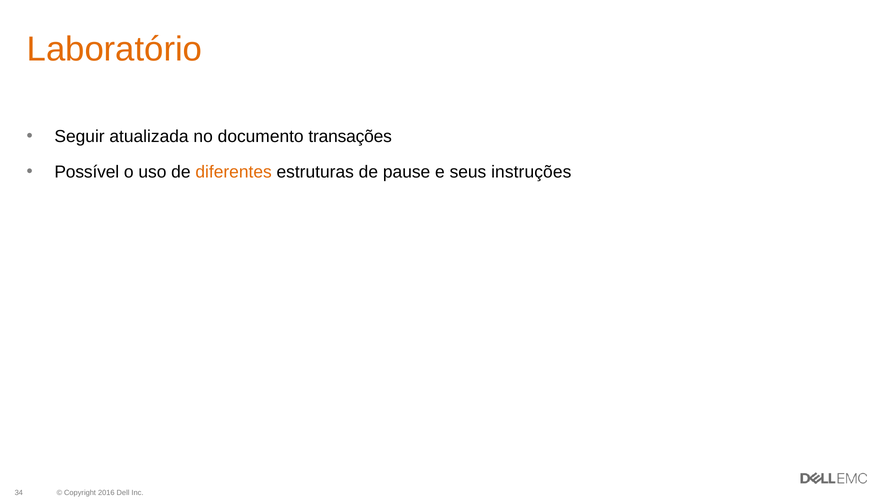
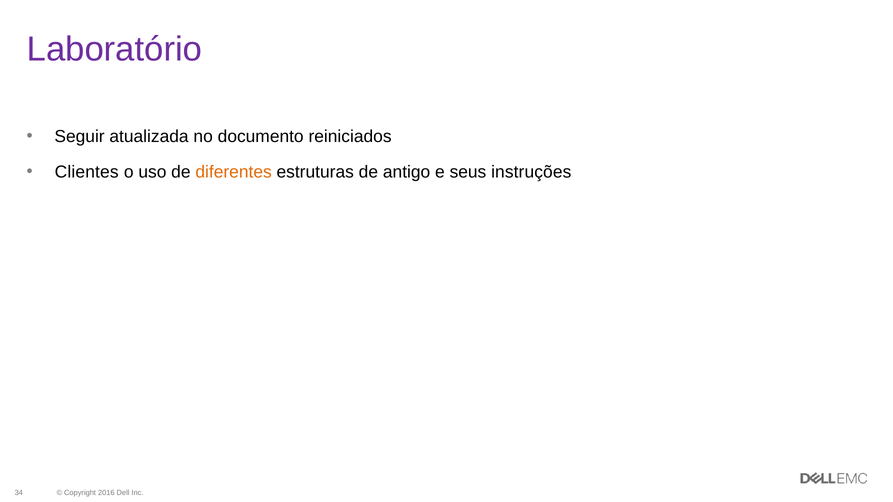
Laboratório colour: orange -> purple
transações: transações -> reiniciados
Possível: Possível -> Clientes
pause: pause -> antigo
